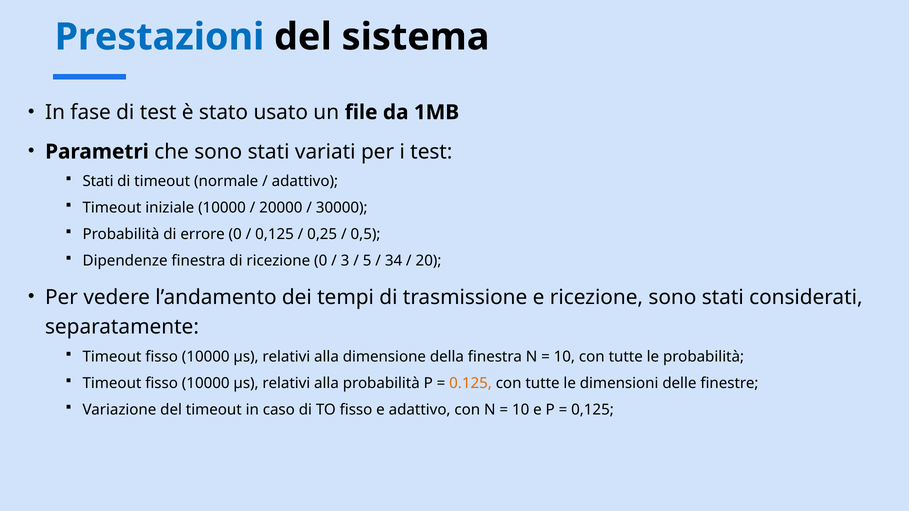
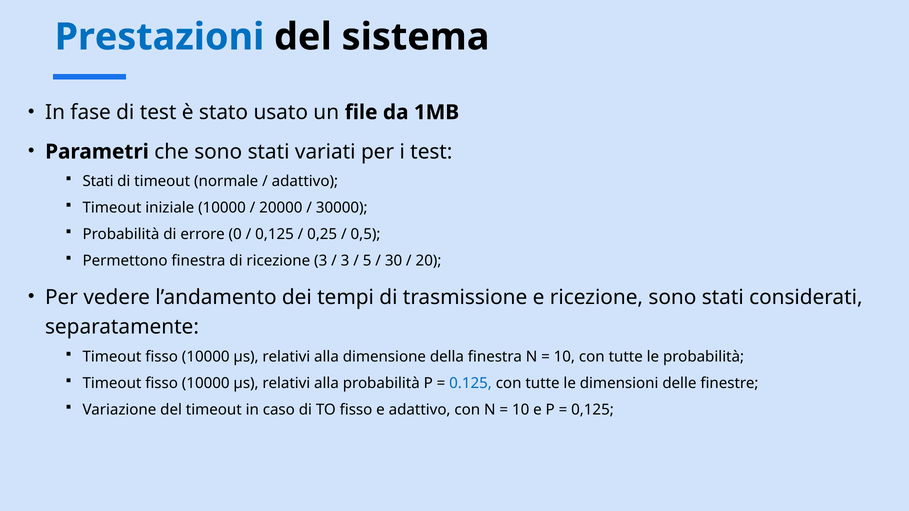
Dipendenze: Dipendenze -> Permettono
ricezione 0: 0 -> 3
34: 34 -> 30
0.125 colour: orange -> blue
